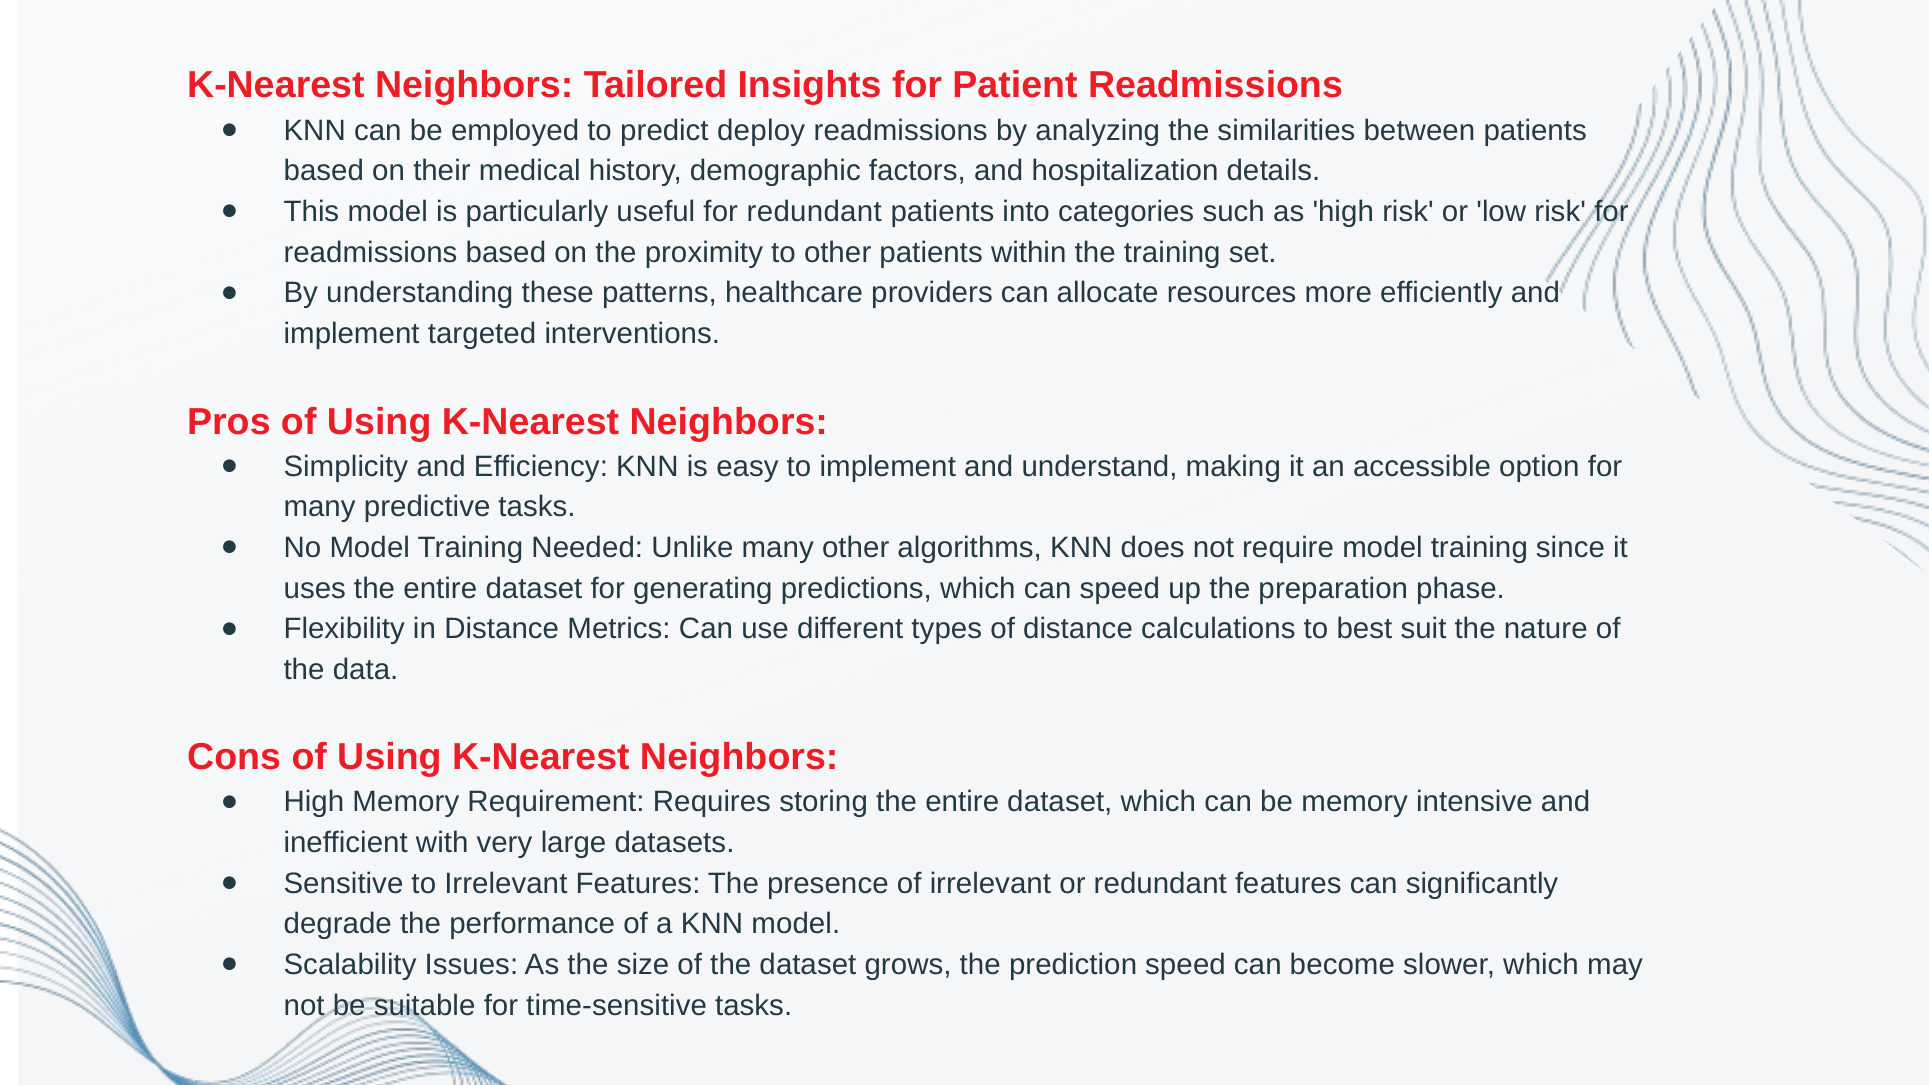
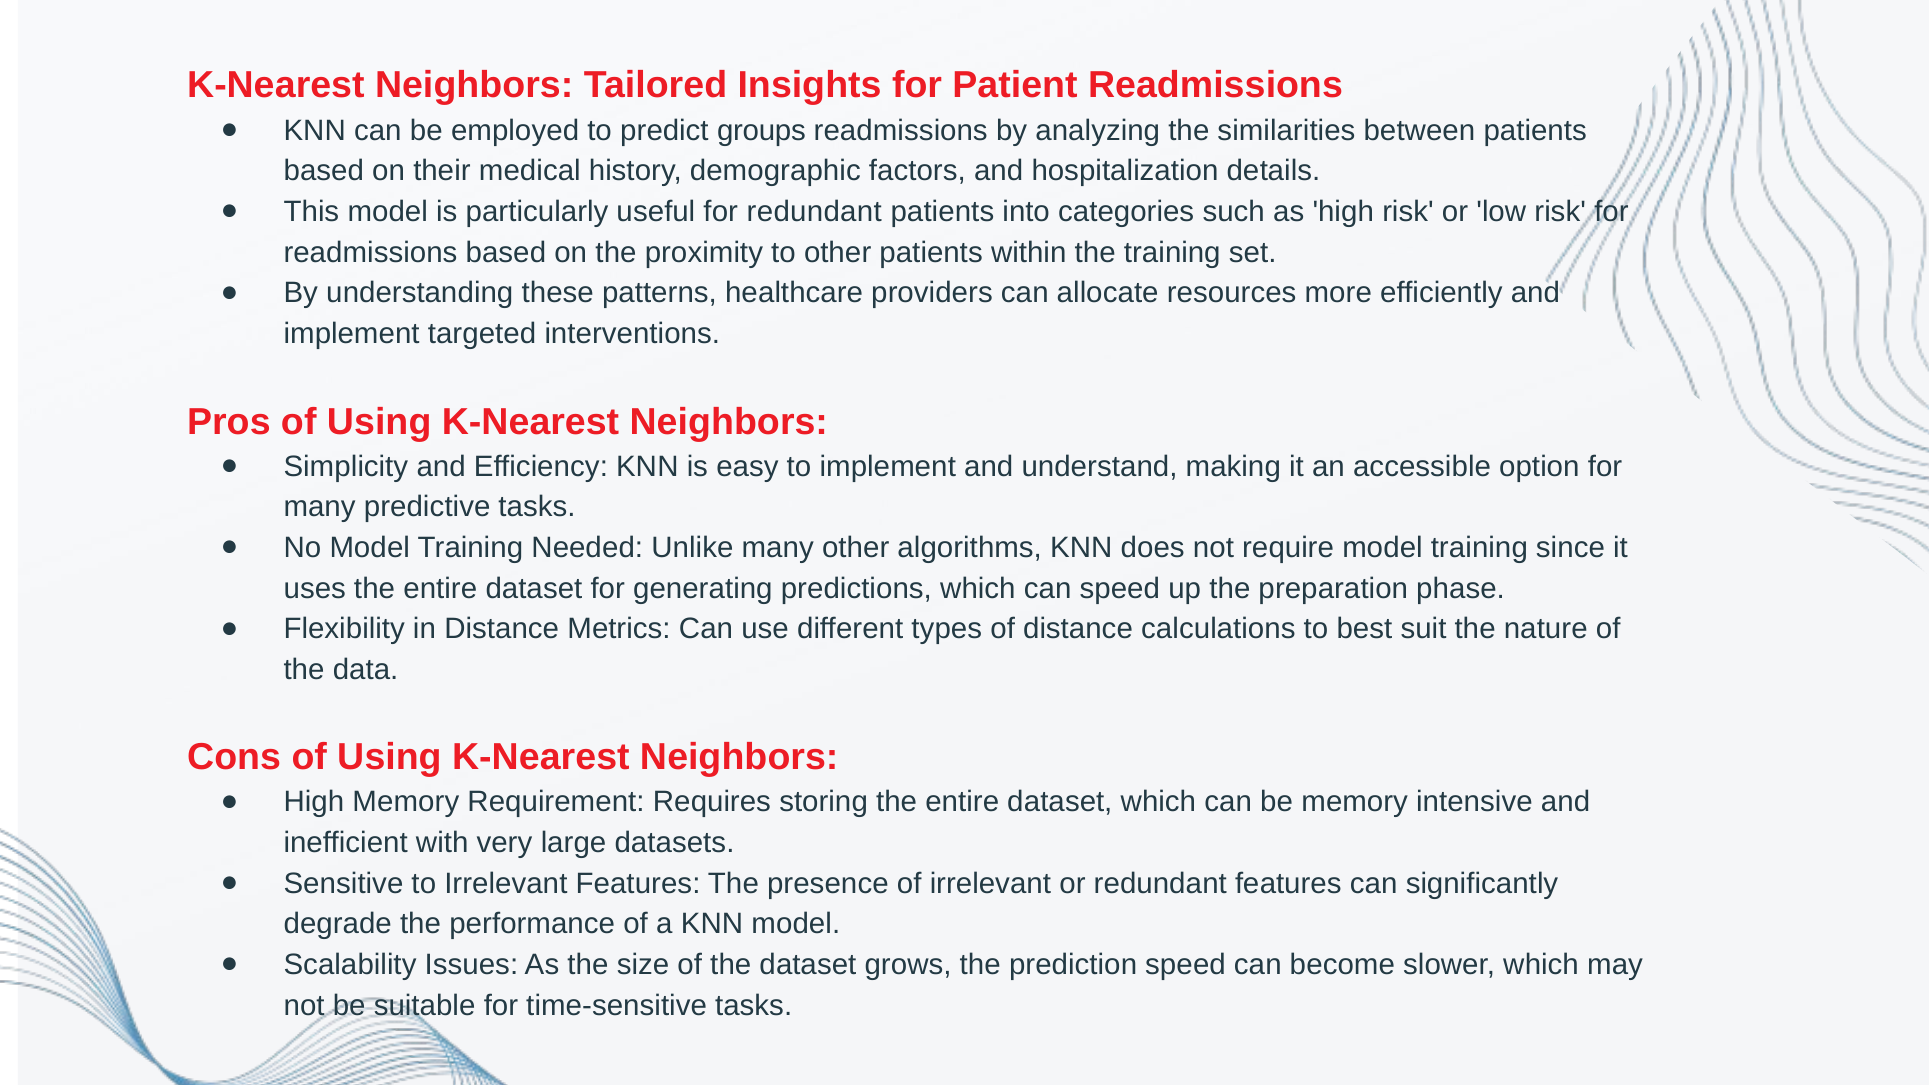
deploy: deploy -> groups
